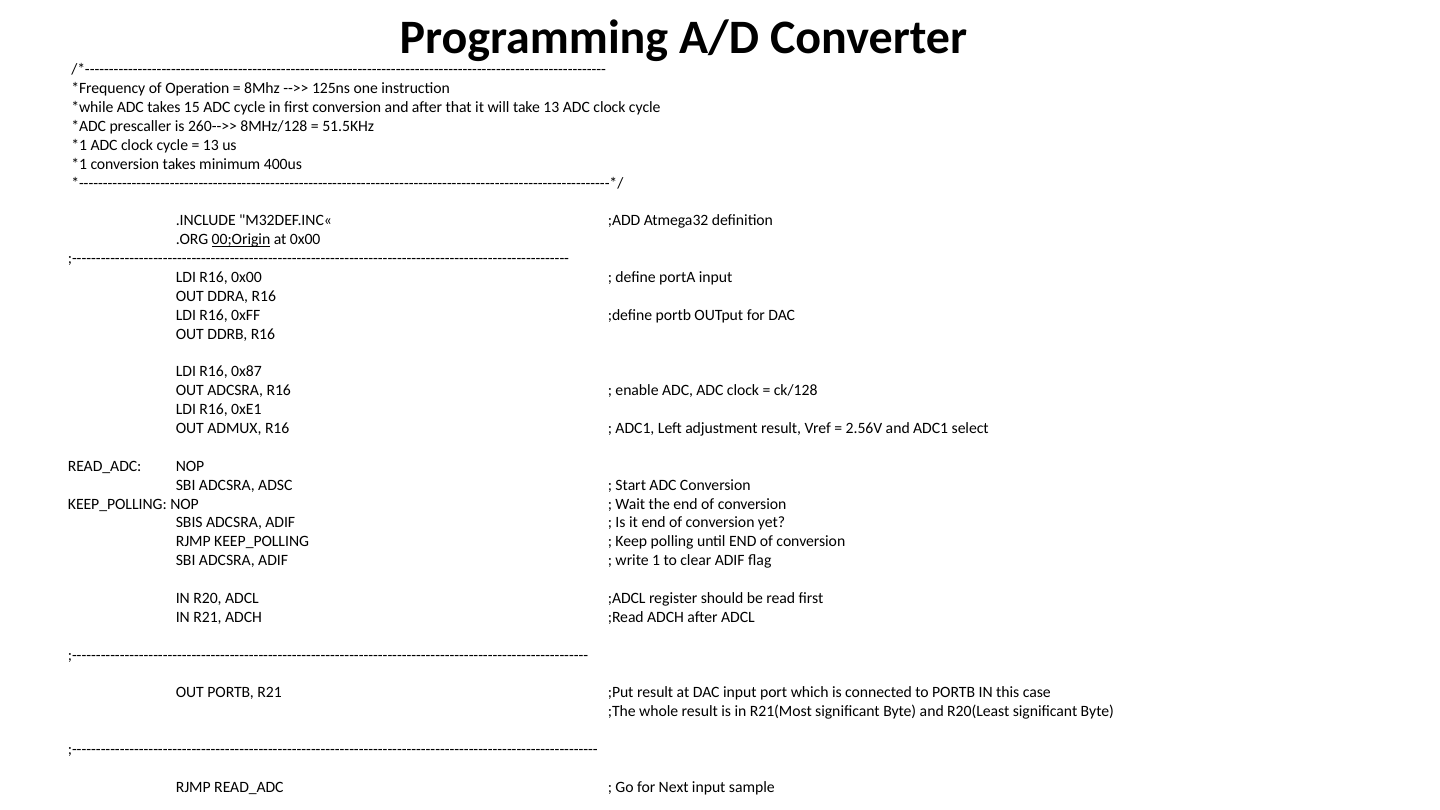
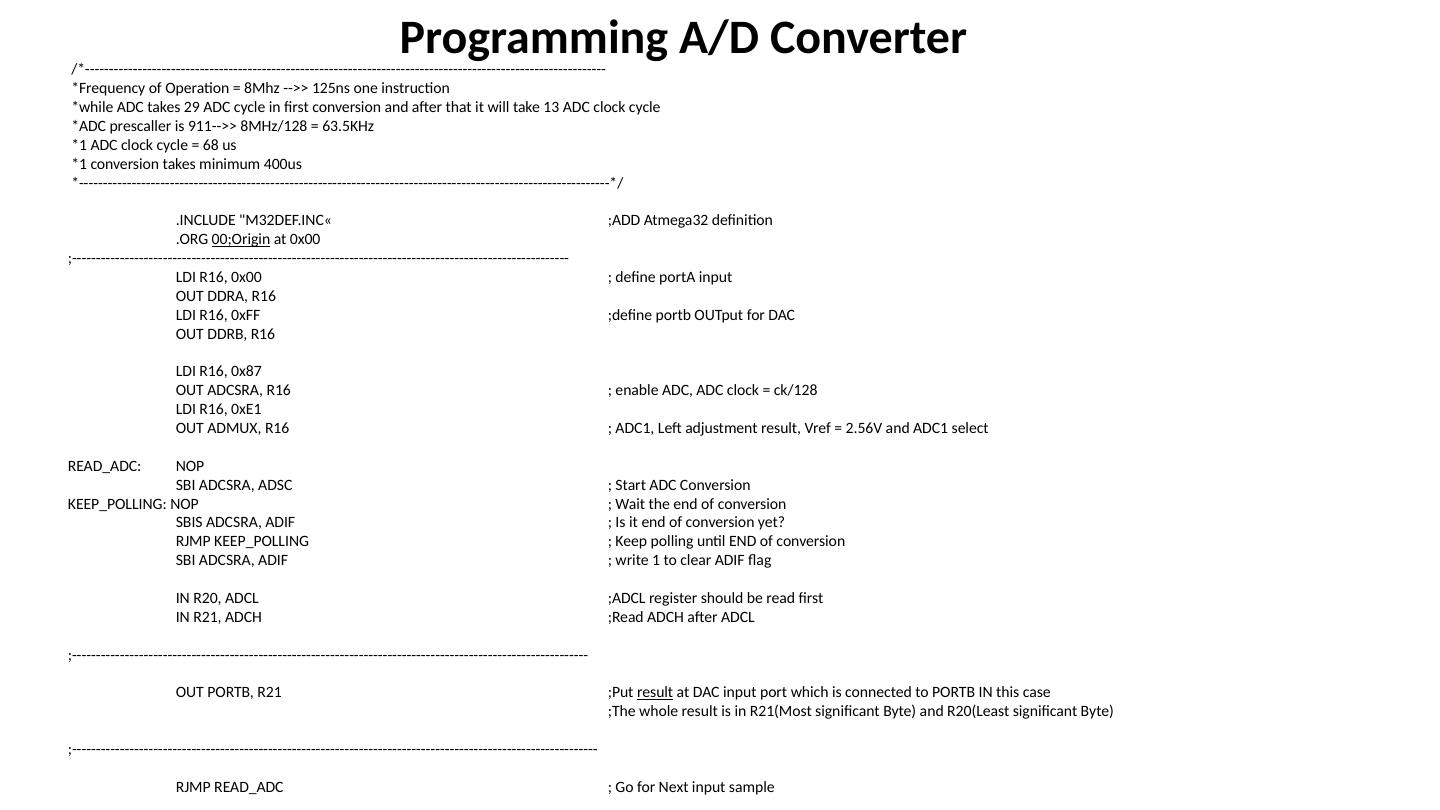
15: 15 -> 29
260-->>: 260-->> -> 911-->>
51.5KHz: 51.5KHz -> 63.5KHz
13 at (211, 145): 13 -> 68
result at (655, 693) underline: none -> present
